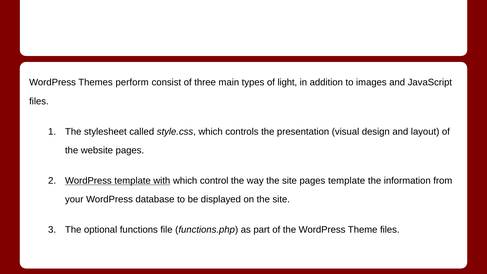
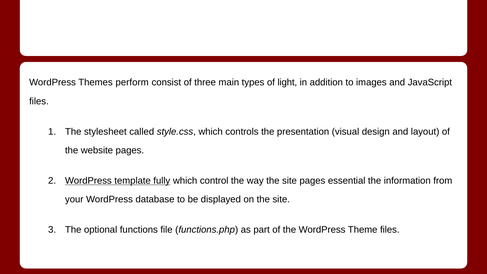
with: with -> fully
pages template: template -> essential
